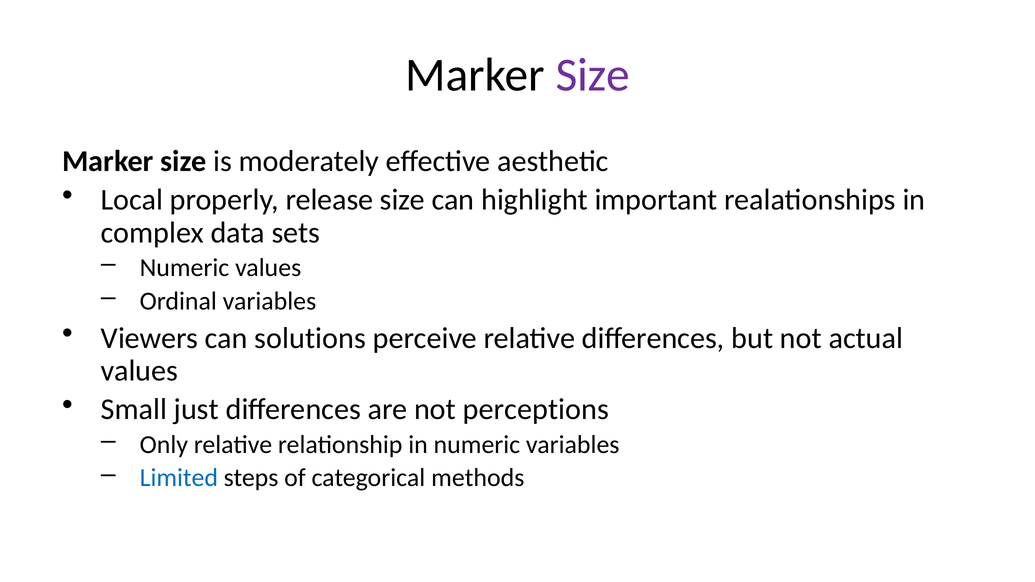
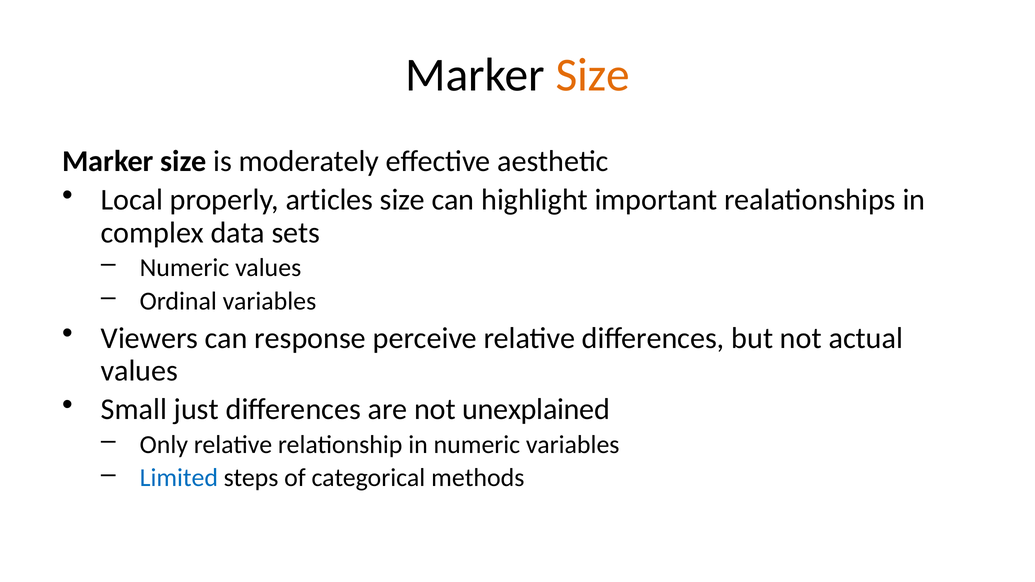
Size at (593, 75) colour: purple -> orange
release: release -> articles
solutions: solutions -> response
perceptions: perceptions -> unexplained
